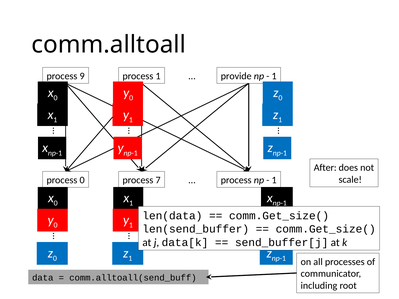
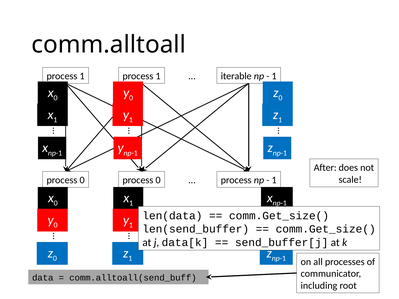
9 at (82, 76): 9 -> 1
provide: provide -> iterable
0 process 7: 7 -> 0
